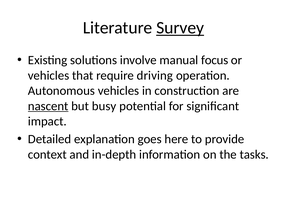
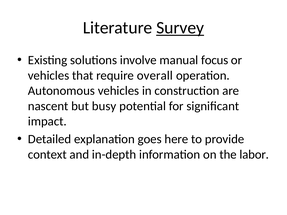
driving: driving -> overall
nascent underline: present -> none
tasks: tasks -> labor
